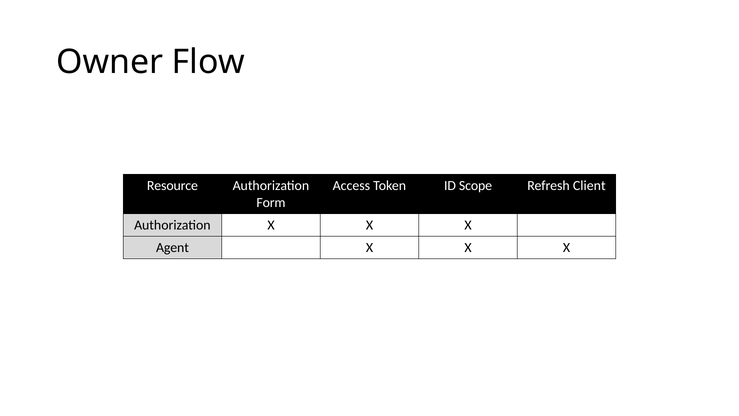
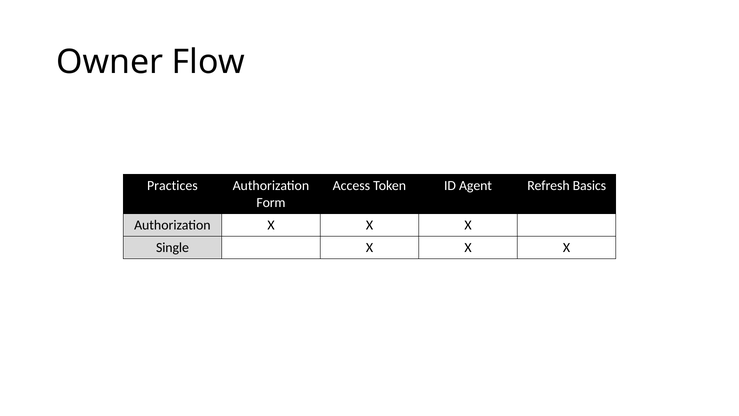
Resource: Resource -> Practices
Scope: Scope -> Agent
Client: Client -> Basics
Agent: Agent -> Single
